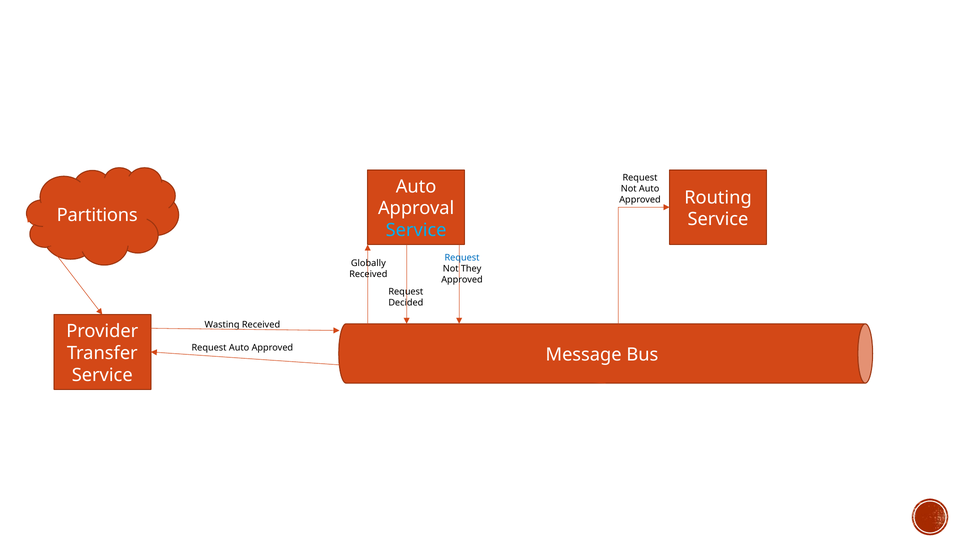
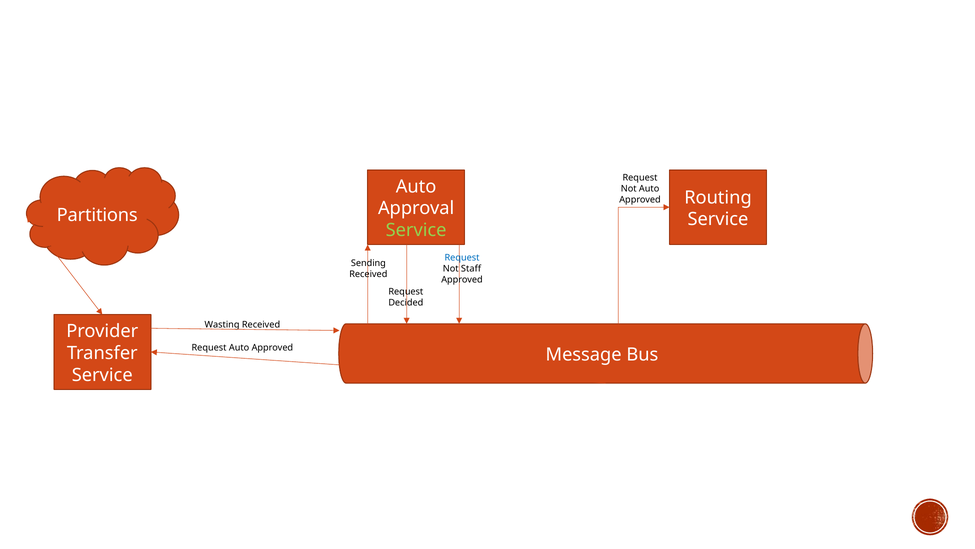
Service at (416, 230) colour: light blue -> light green
Globally: Globally -> Sending
They: They -> Staff
